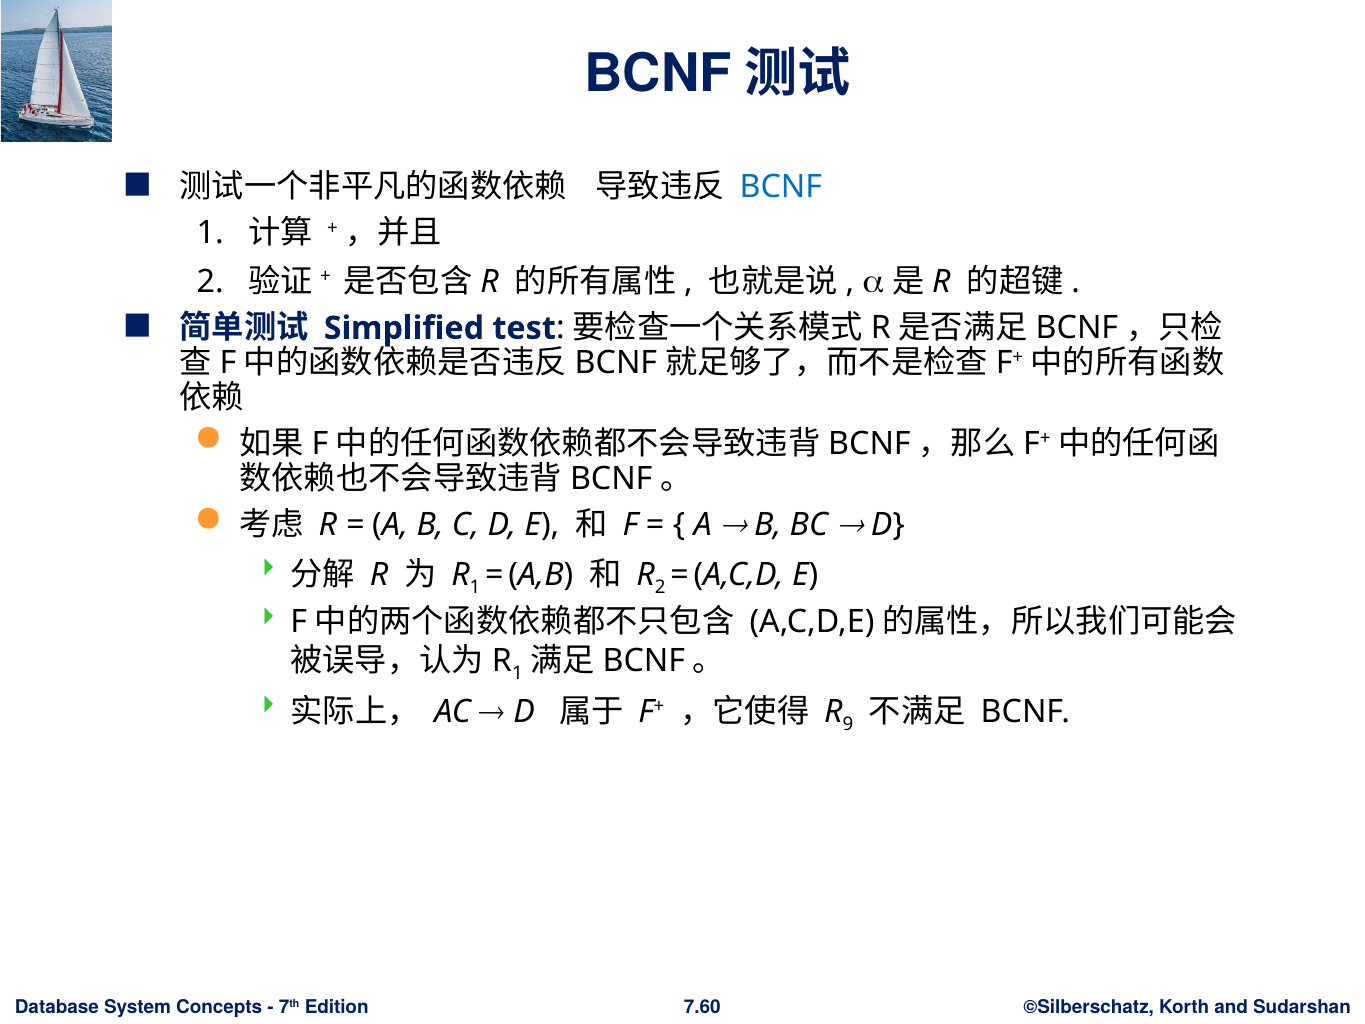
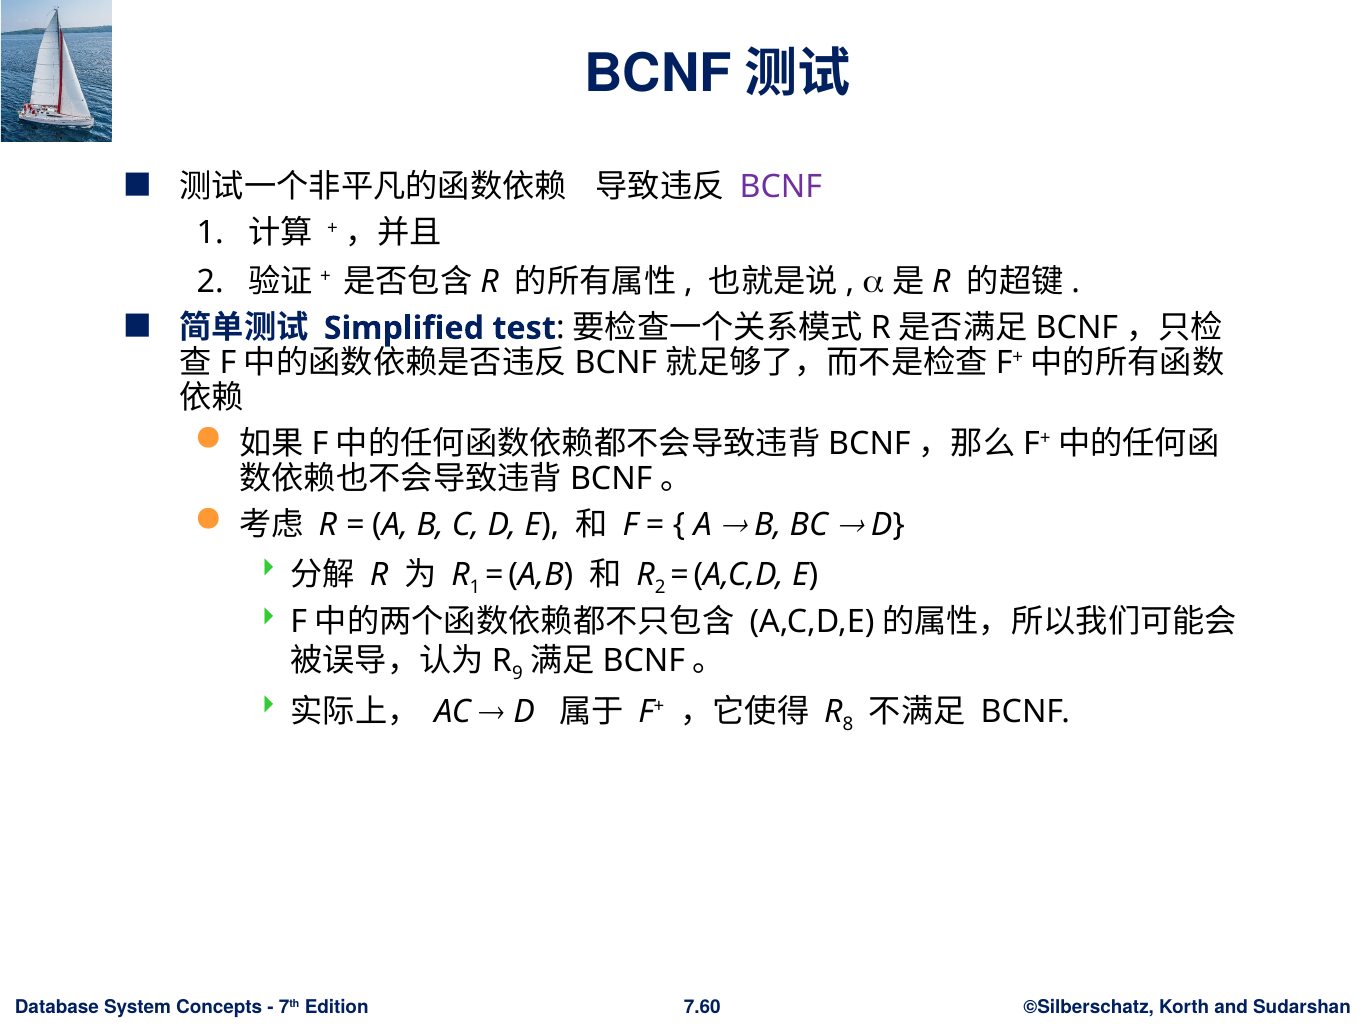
BCNF at (781, 187) colour: blue -> purple
1 at (517, 673): 1 -> 9
9: 9 -> 8
